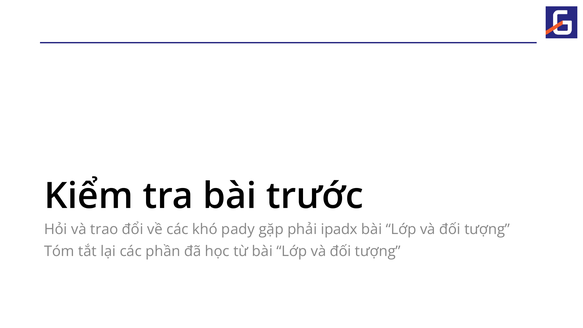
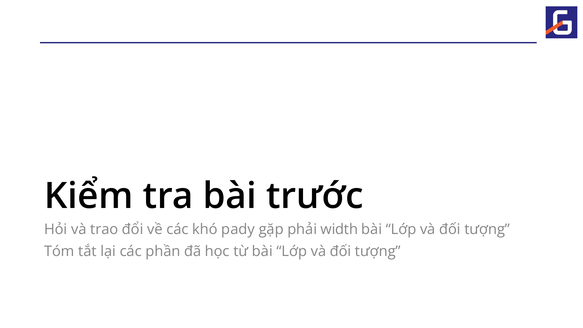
ipadx: ipadx -> width
